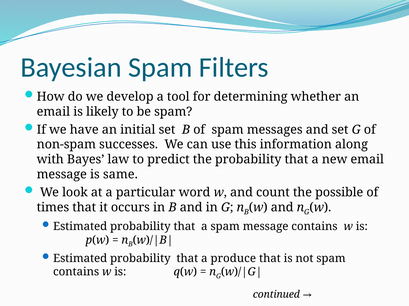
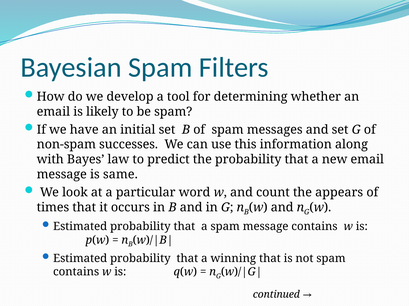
possible: possible -> appears
produce: produce -> winning
